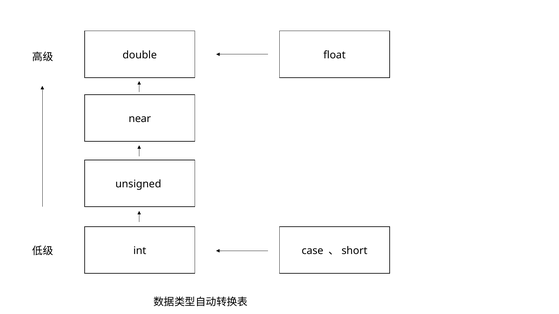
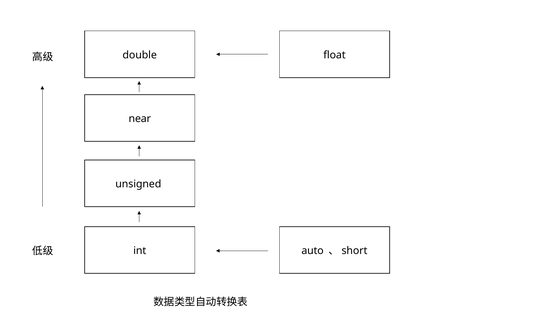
case: case -> auto
